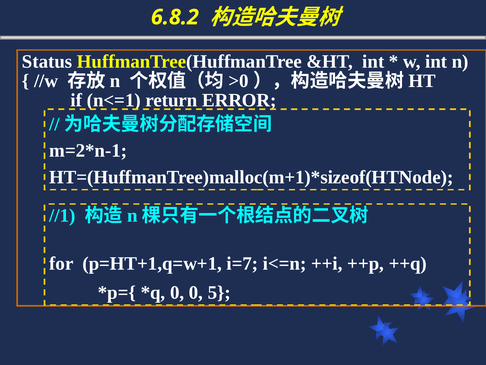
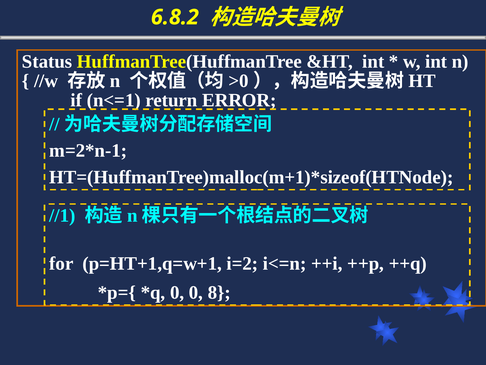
i=7: i=7 -> i=2
5: 5 -> 8
